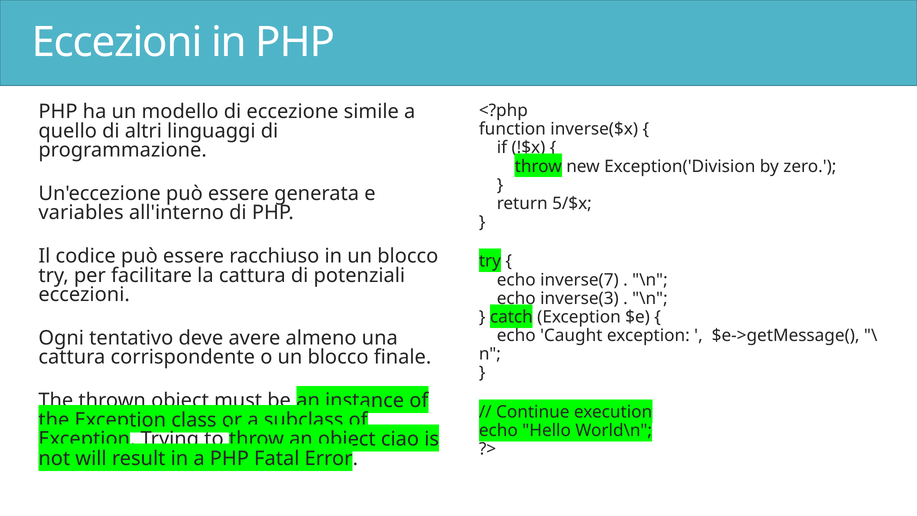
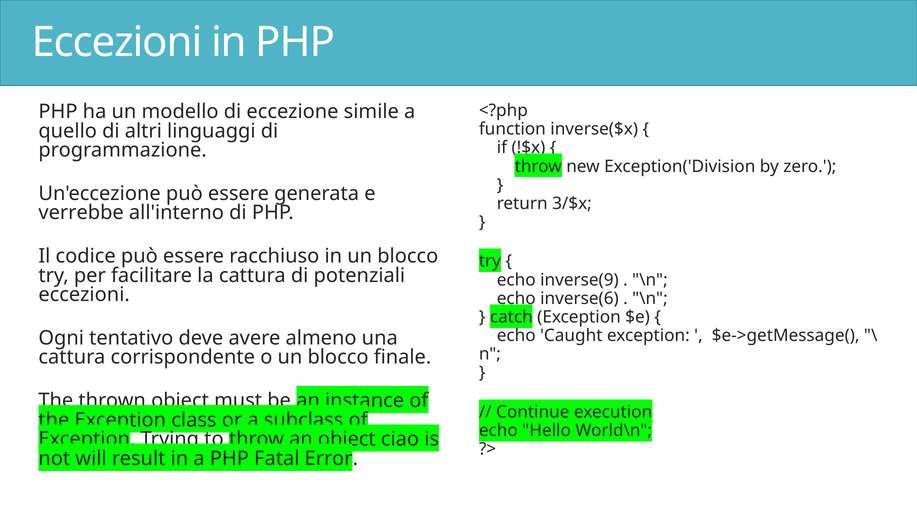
5/$x: 5/$x -> 3/$x
variables: variables -> verrebbe
inverse(7: inverse(7 -> inverse(9
inverse(3: inverse(3 -> inverse(6
